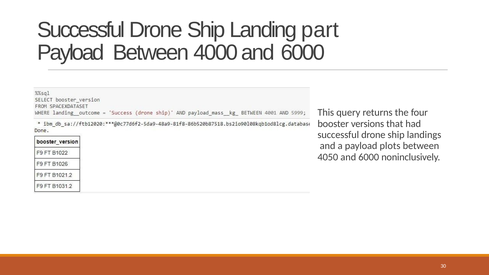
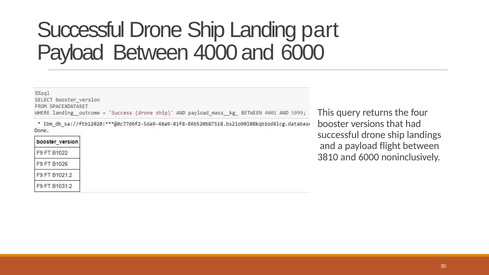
plots: plots -> flight
4050: 4050 -> 3810
